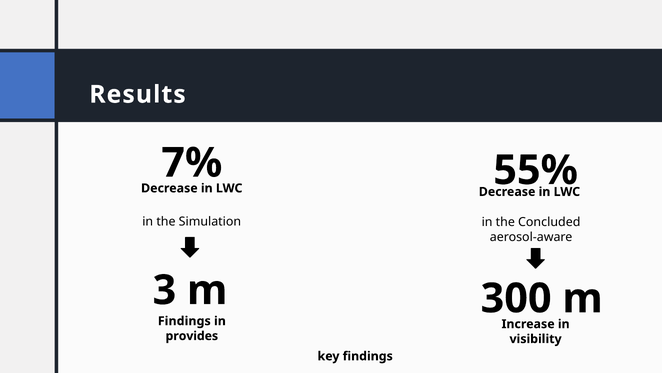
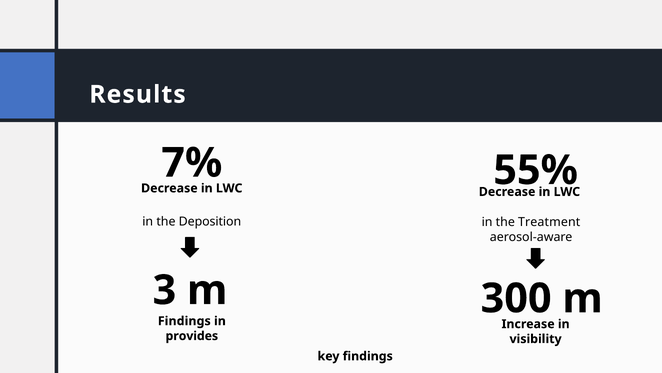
Simulation: Simulation -> Deposition
Concluded: Concluded -> Treatment
